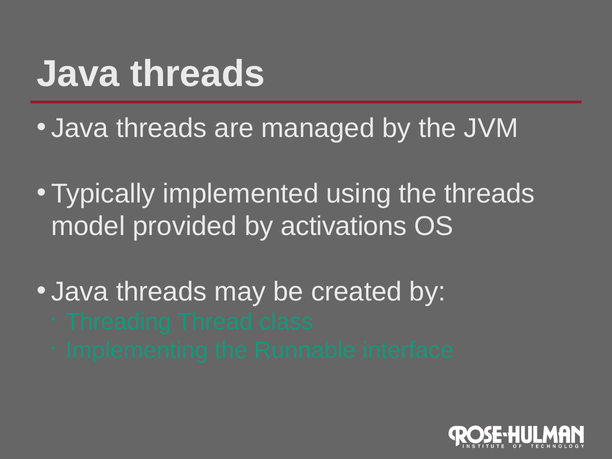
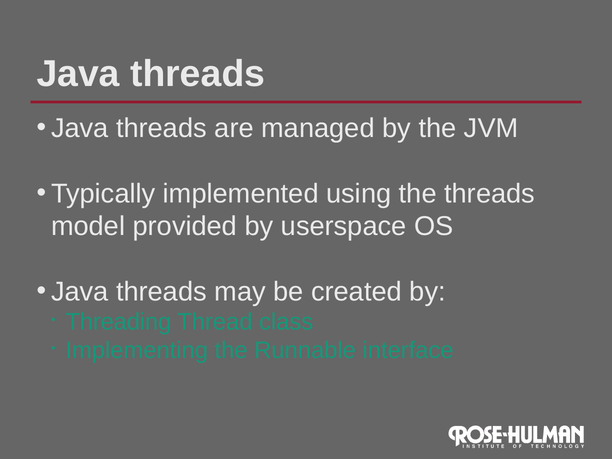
activations: activations -> userspace
